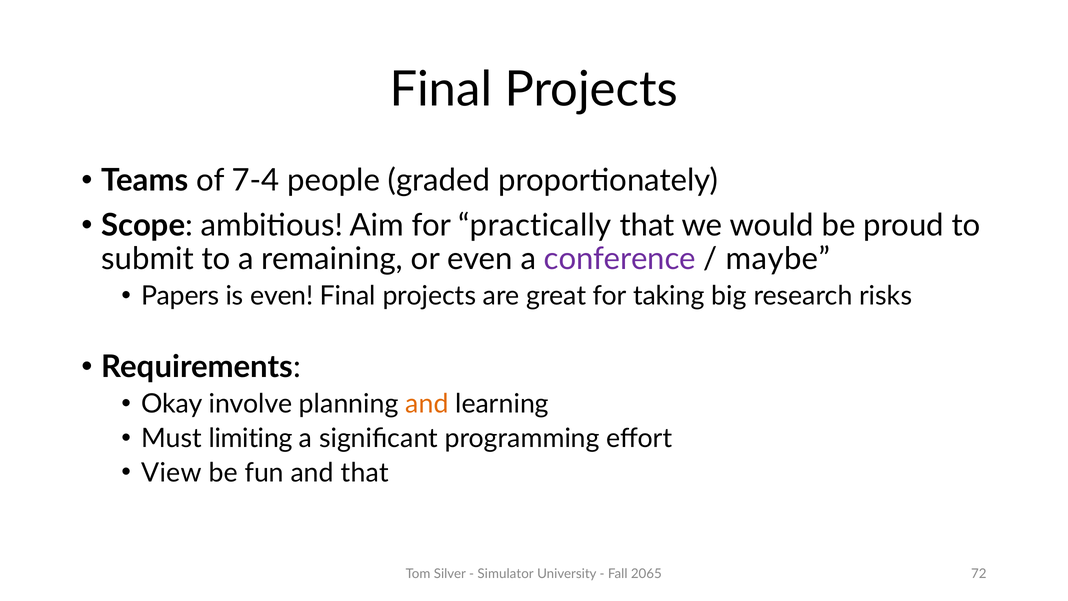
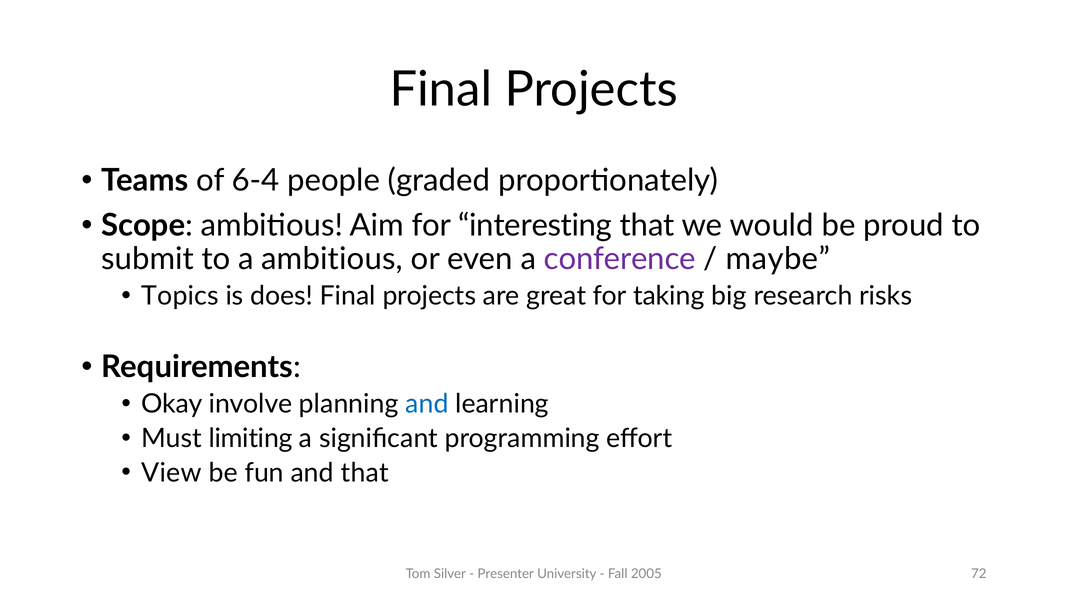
7-4: 7-4 -> 6-4
practically: practically -> interesting
a remaining: remaining -> ambitious
Papers: Papers -> Topics
is even: even -> does
and at (427, 404) colour: orange -> blue
Simulator: Simulator -> Presenter
2065: 2065 -> 2005
